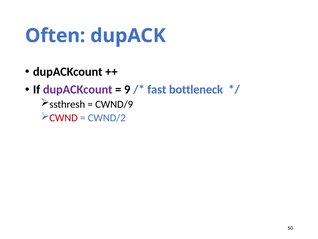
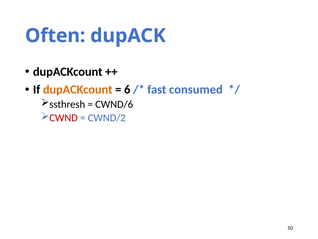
dupACKcount at (78, 89) colour: purple -> orange
9: 9 -> 6
bottleneck: bottleneck -> consumed
CWND/9: CWND/9 -> CWND/6
